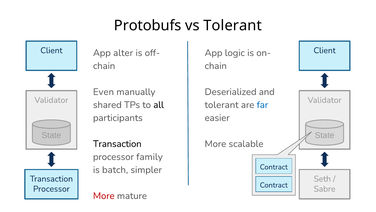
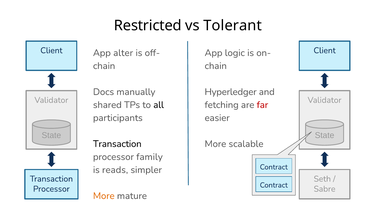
Protobufs: Protobufs -> Restricted
Even: Even -> Docs
Deserialized: Deserialized -> Hyperledger
tolerant at (222, 105): tolerant -> fetching
far colour: blue -> red
batch: batch -> reads
More at (104, 195) colour: red -> orange
